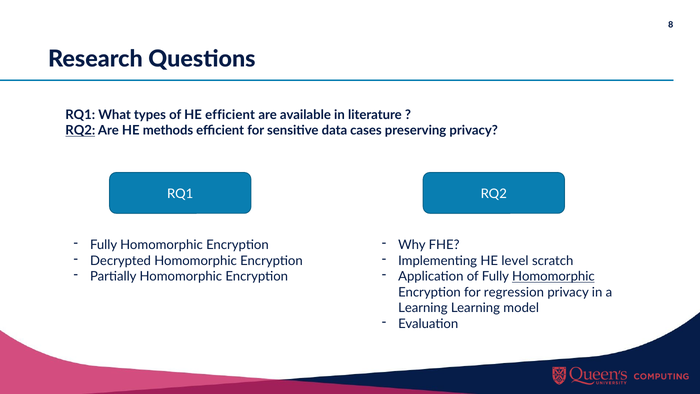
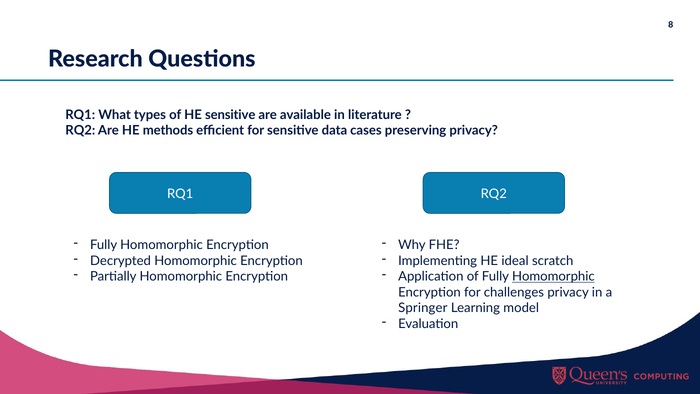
HE efficient: efficient -> sensitive
RQ2 at (80, 131) underline: present -> none
level: level -> ideal
regression: regression -> challenges
Learning at (423, 308): Learning -> Springer
